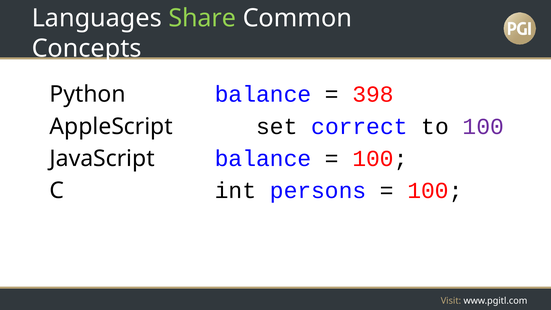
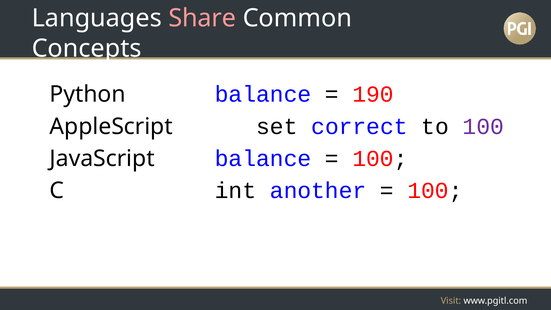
Share colour: light green -> pink
398: 398 -> 190
persons: persons -> another
